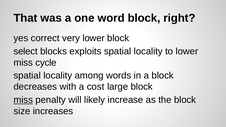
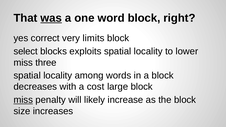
was underline: none -> present
very lower: lower -> limits
cycle: cycle -> three
